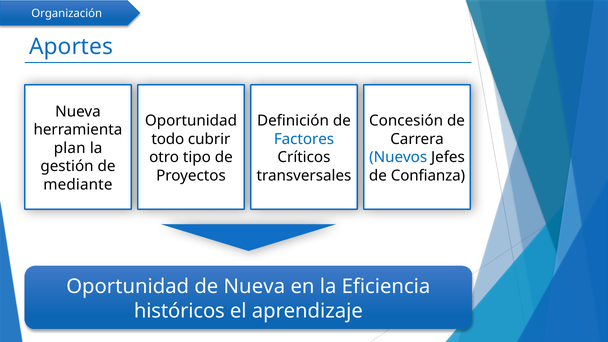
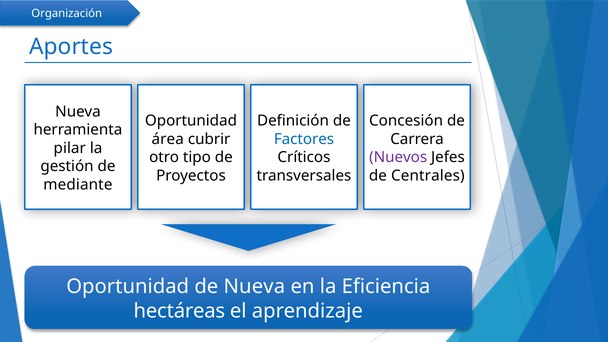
todo: todo -> área
plan: plan -> pilar
Nuevos colour: blue -> purple
Confianza: Confianza -> Centrales
históricos: históricos -> hectáreas
